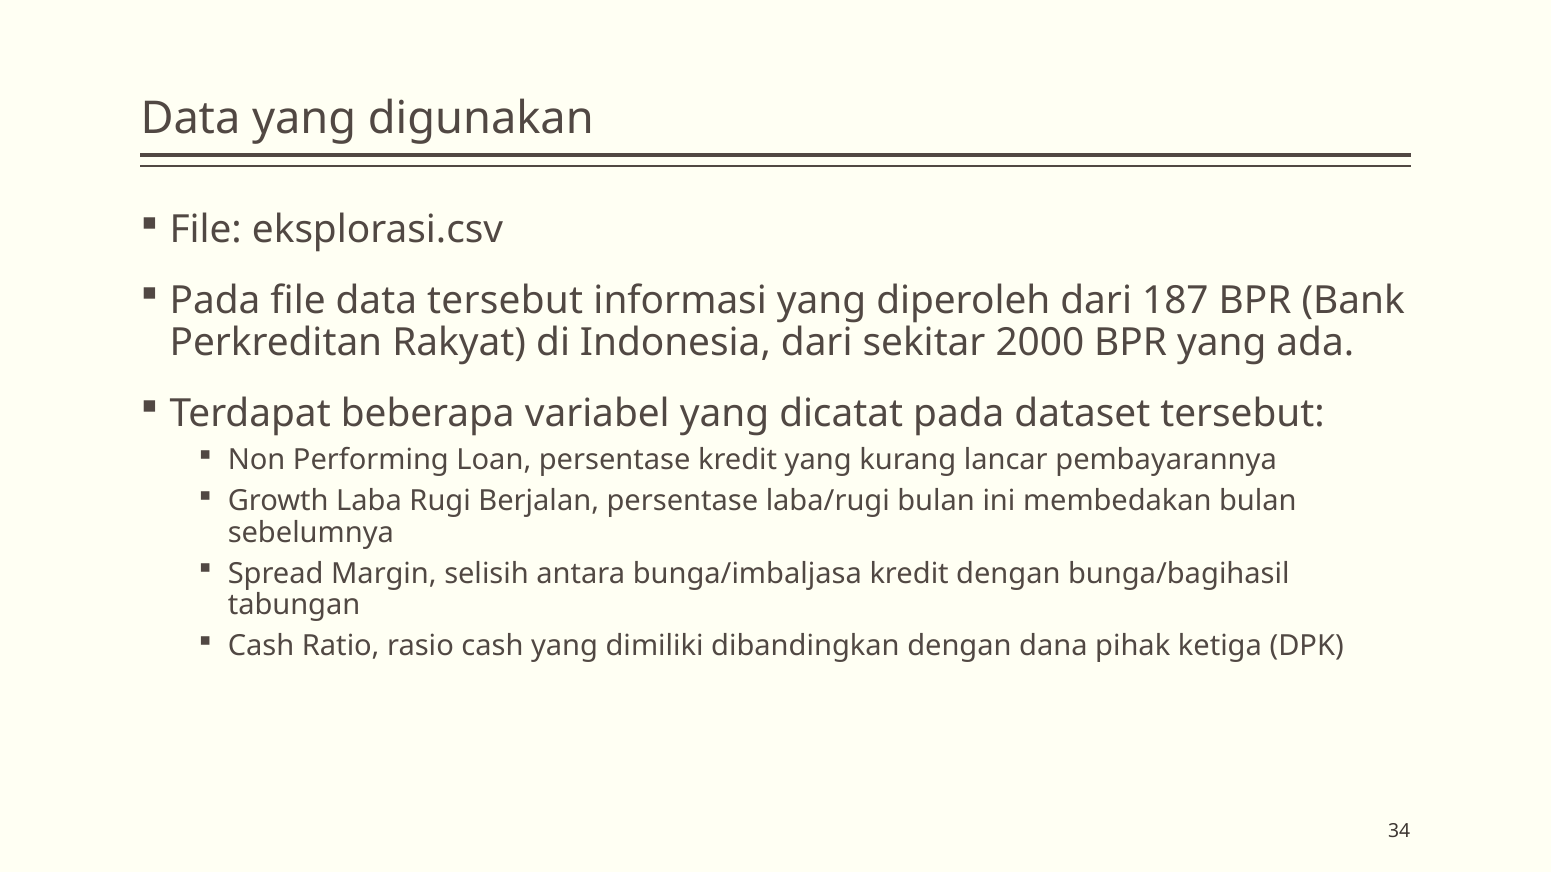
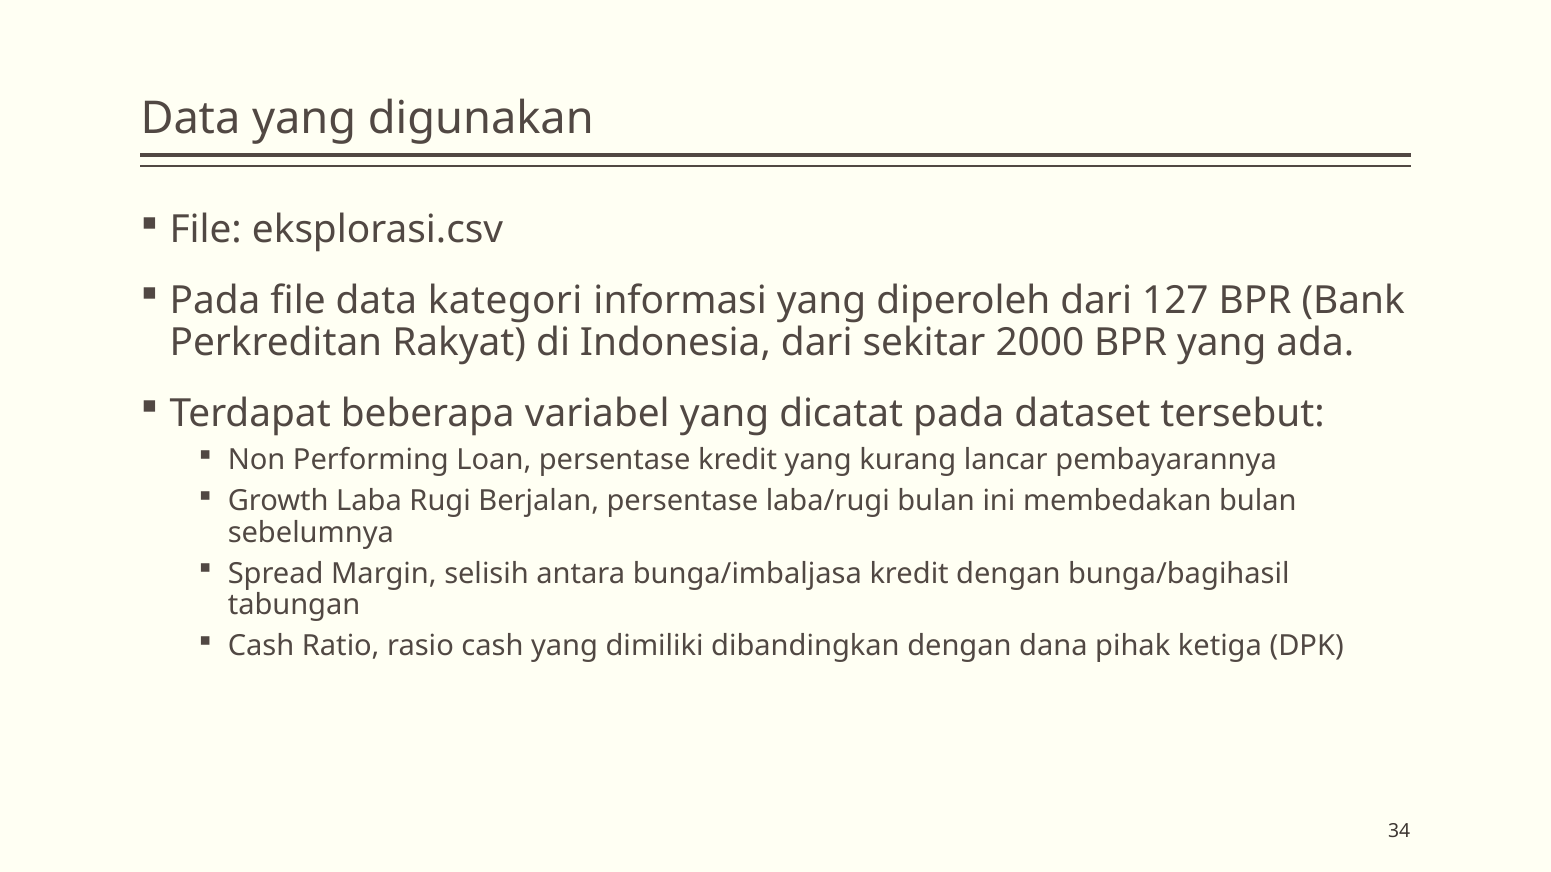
data tersebut: tersebut -> kategori
187: 187 -> 127
